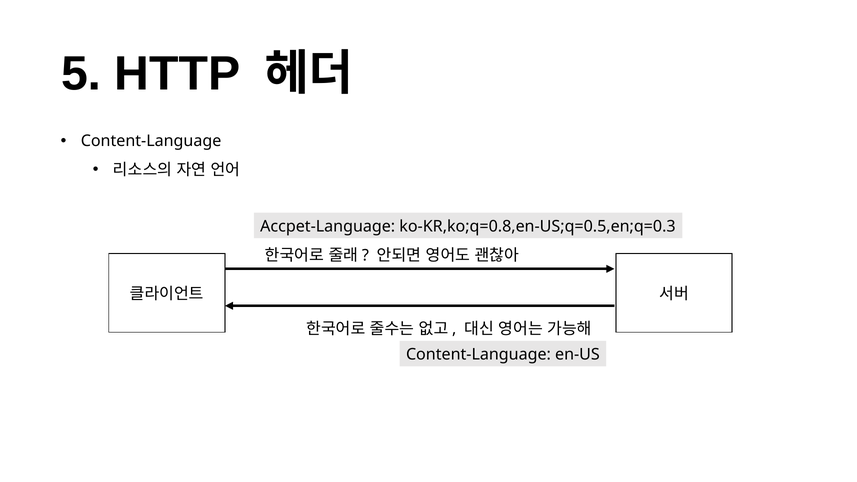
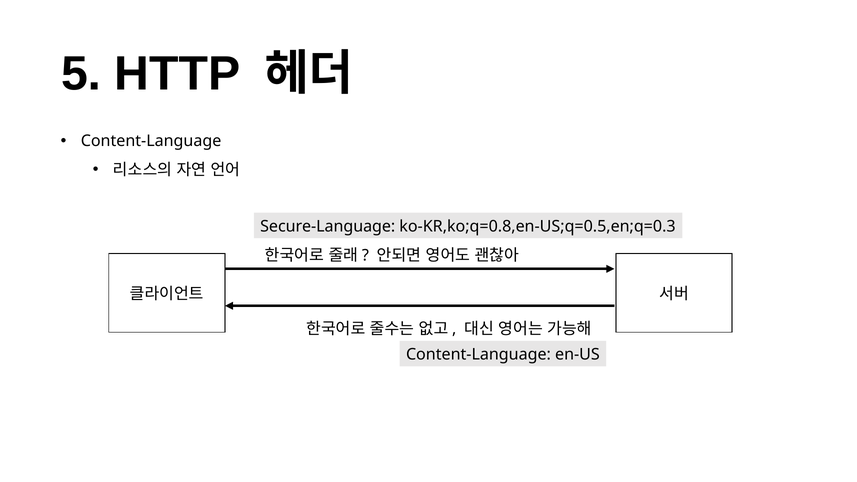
Accpet-Language: Accpet-Language -> Secure-Language
